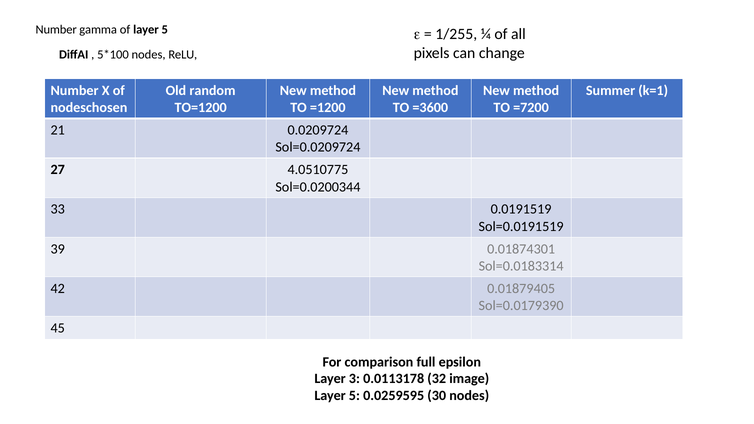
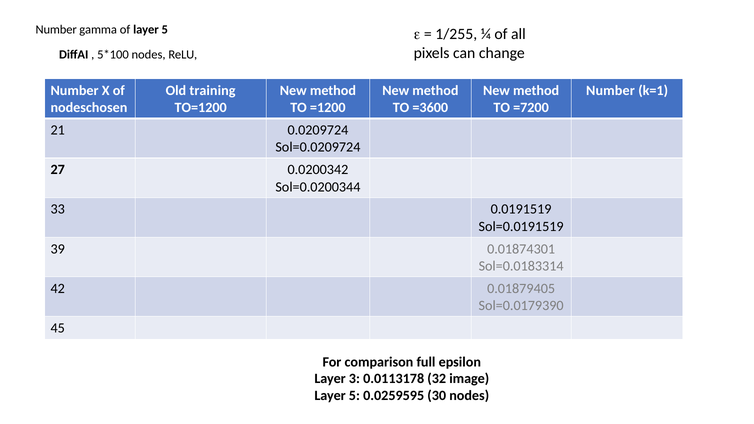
random: random -> training
Summer at (611, 90): Summer -> Number
4.0510775: 4.0510775 -> 0.0200342
